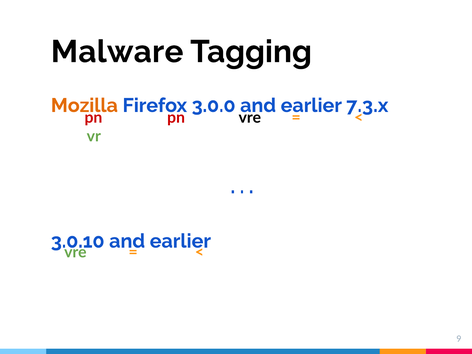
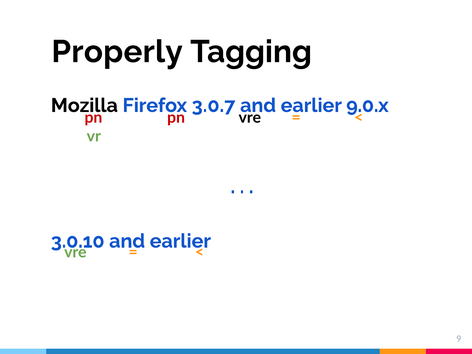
Malware: Malware -> Properly
Mozilla colour: orange -> black
3.0.0: 3.0.0 -> 3.0.7
7.3.x: 7.3.x -> 9.0.x
